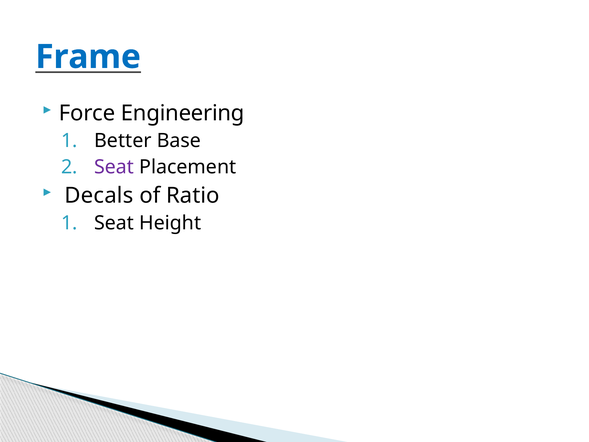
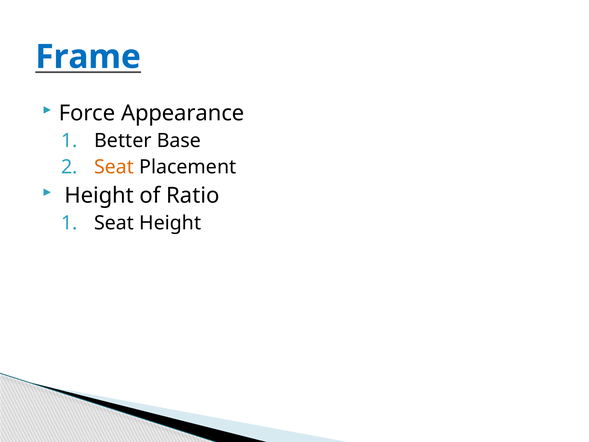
Engineering: Engineering -> Appearance
Seat at (114, 167) colour: purple -> orange
Decals at (99, 195): Decals -> Height
